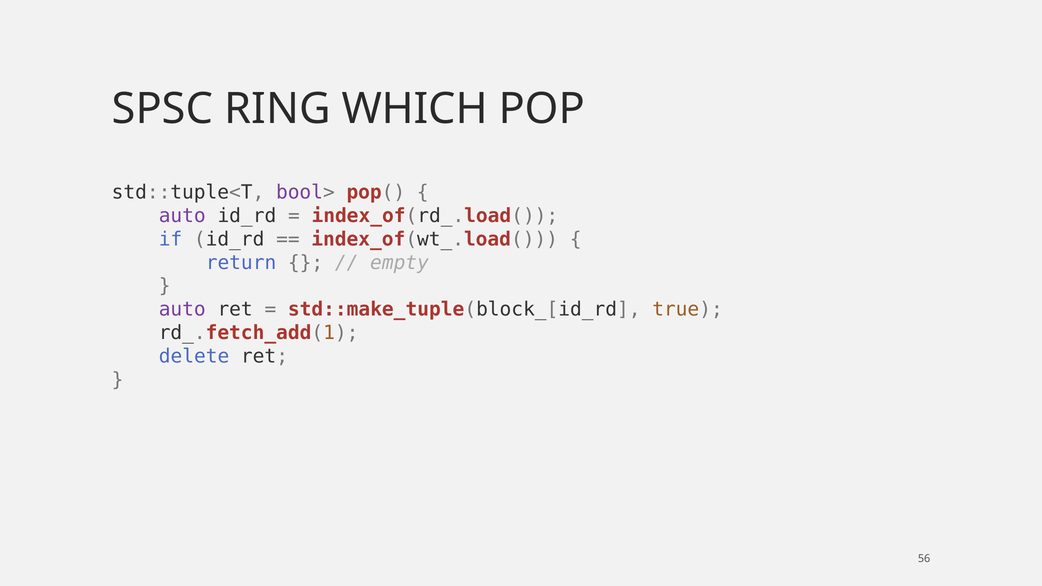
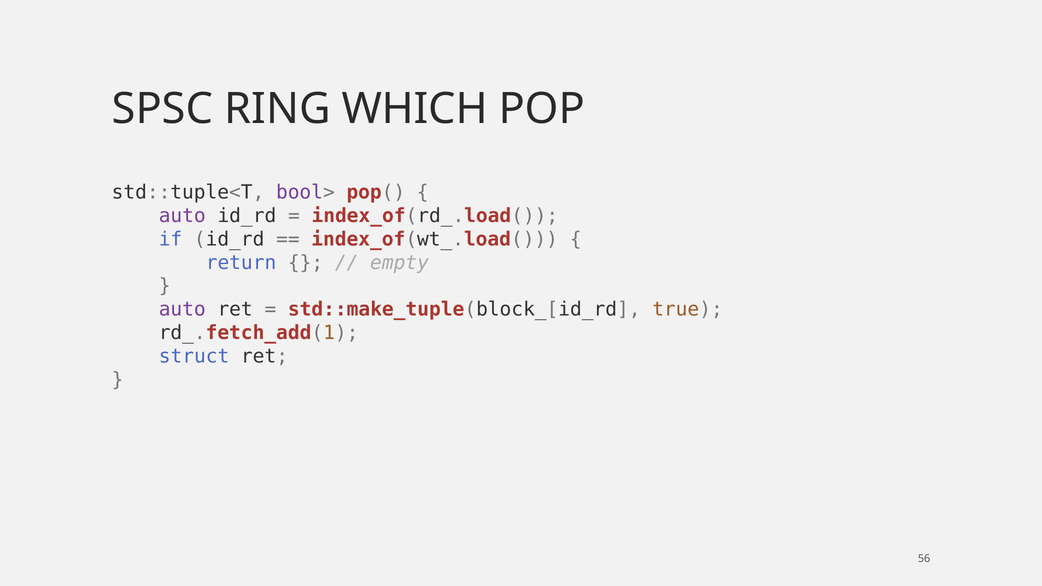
delete: delete -> struct
